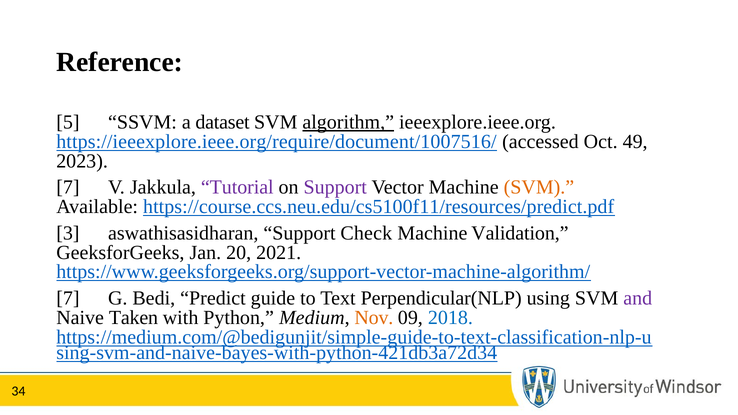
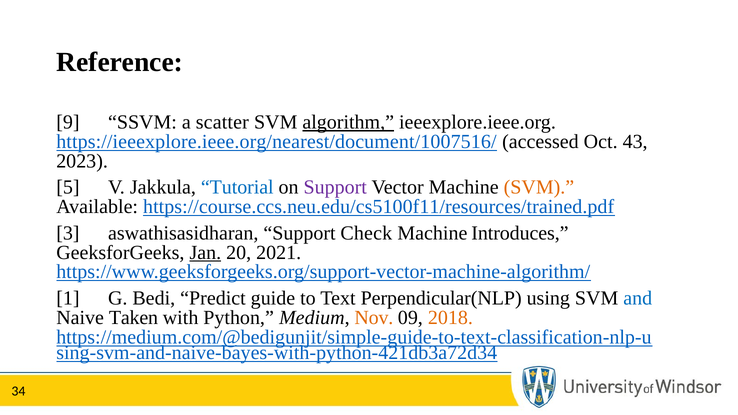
5: 5 -> 9
dataset: dataset -> scatter
https://ieeexplore.ieee.org/require/document/1007516/: https://ieeexplore.ieee.org/require/document/1007516/ -> https://ieeexplore.ieee.org/nearest/document/1007516/
49: 49 -> 43
7 at (68, 187): 7 -> 5
Tutorial colour: purple -> blue
https://course.ccs.neu.edu/cs5100f11/resources/predict.pdf: https://course.ccs.neu.edu/cs5100f11/resources/predict.pdf -> https://course.ccs.neu.edu/cs5100f11/resources/trained.pdf
Validation: Validation -> Introduces
Jan underline: none -> present
7 at (68, 298): 7 -> 1
and colour: purple -> blue
2018 colour: blue -> orange
